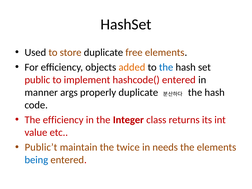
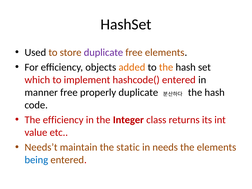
duplicate at (103, 52) colour: black -> purple
the at (166, 67) colour: blue -> orange
public: public -> which
manner args: args -> free
Public’t: Public’t -> Needs’t
twice: twice -> static
